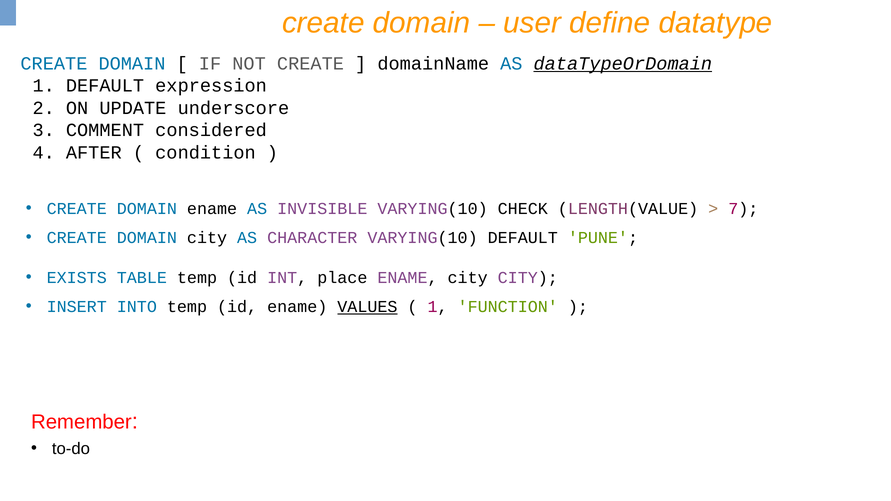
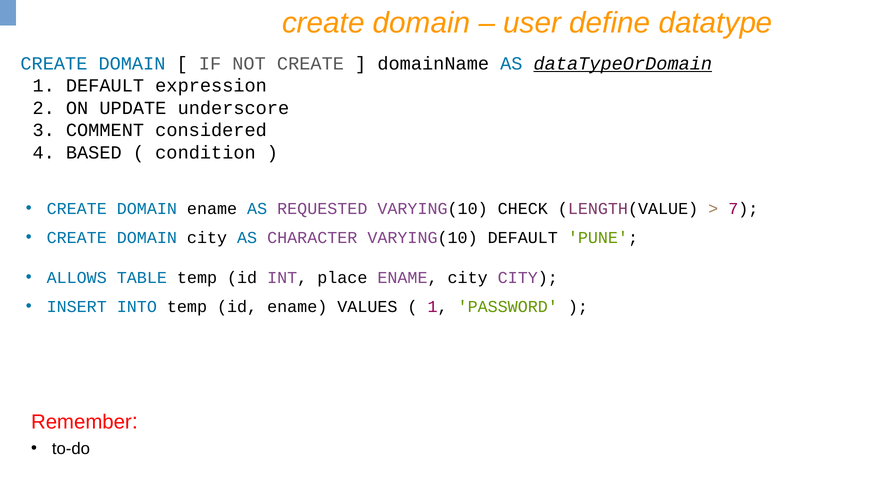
AFTER: AFTER -> BASED
INVISIBLE: INVISIBLE -> REQUESTED
EXISTS: EXISTS -> ALLOWS
VALUES underline: present -> none
FUNCTION: FUNCTION -> PASSWORD
